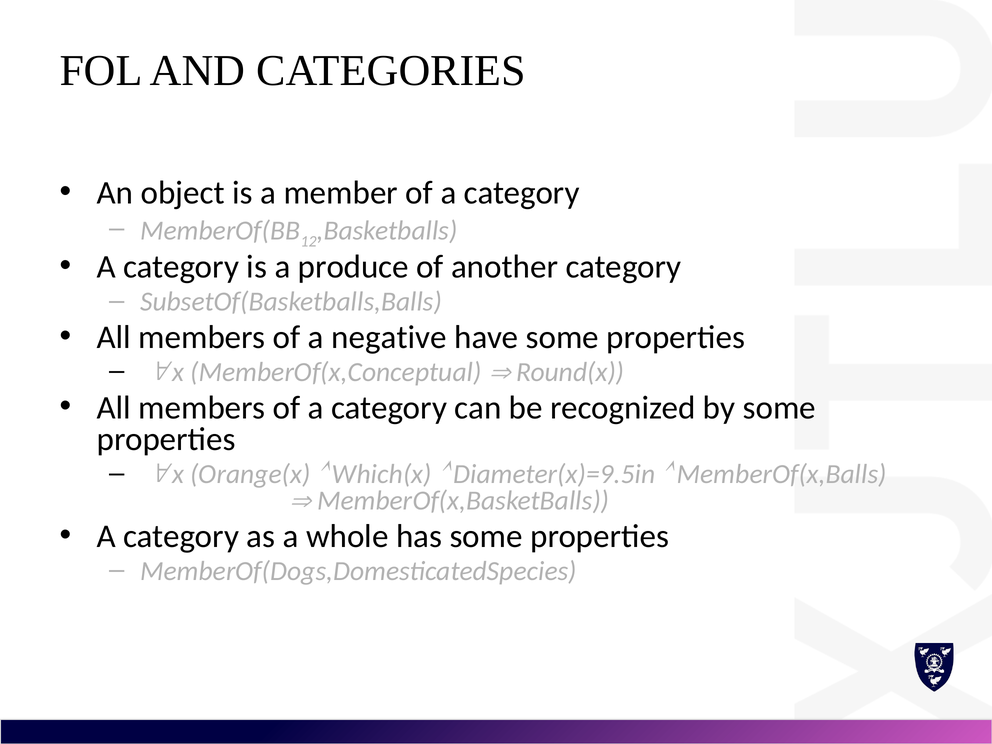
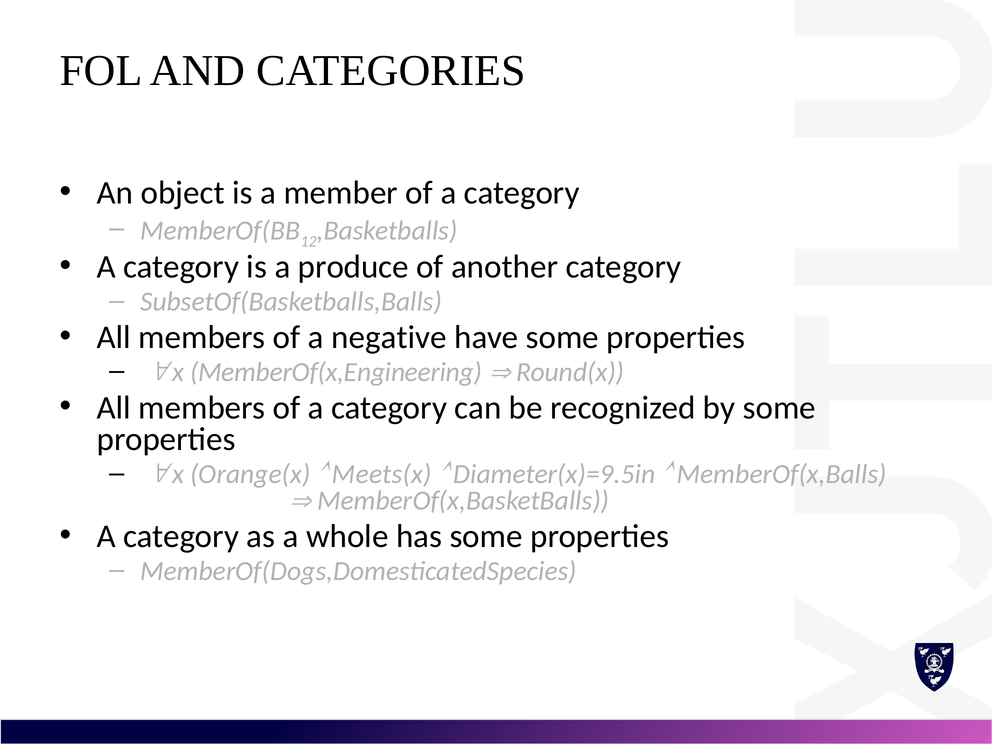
MemberOf(x,Conceptual: MemberOf(x,Conceptual -> MemberOf(x,Engineering
Which(x: Which(x -> Meets(x
